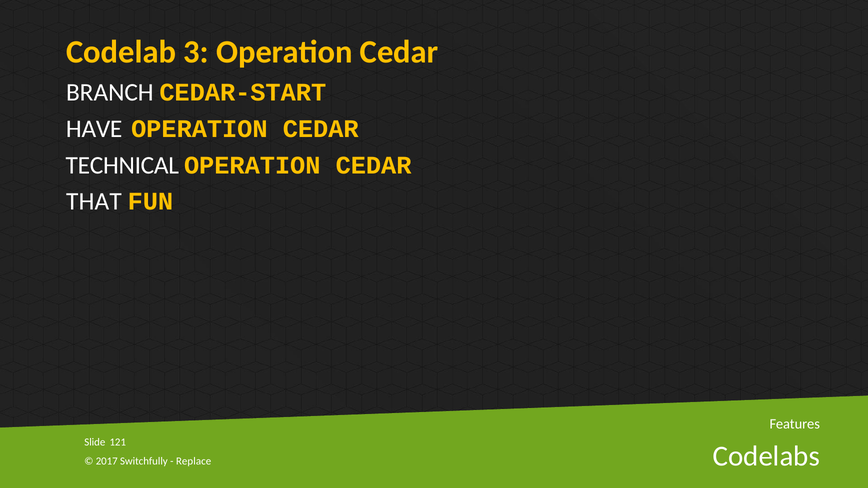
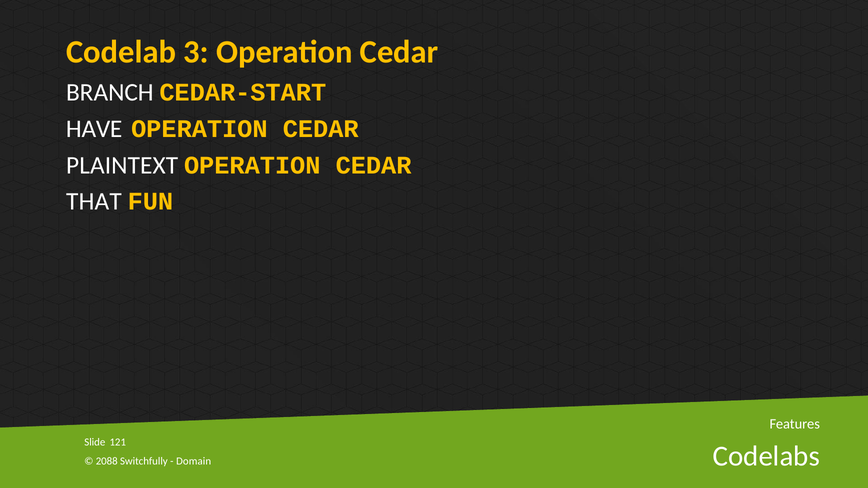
TECHNICAL: TECHNICAL -> PLAINTEXT
2017: 2017 -> 2088
Replace: Replace -> Domain
